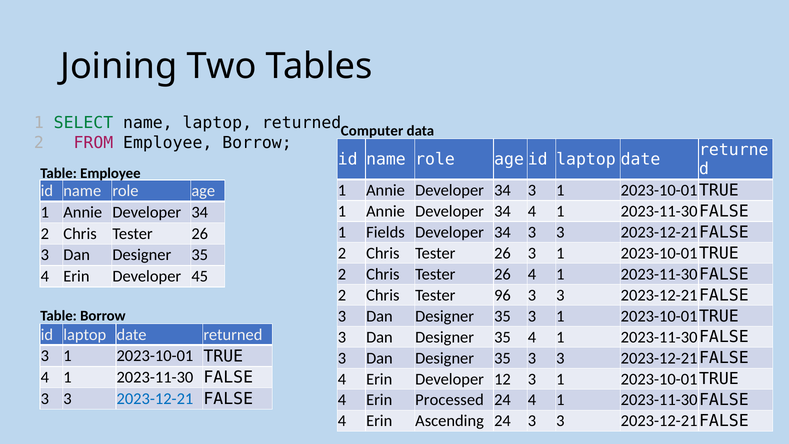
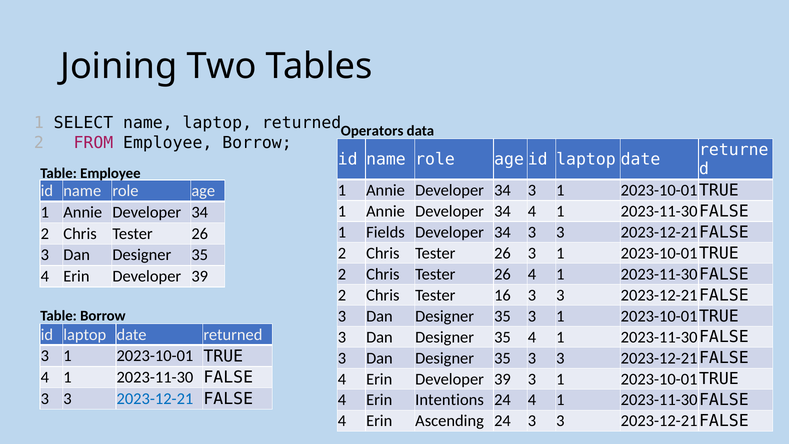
SELECT colour: green -> black
Computer: Computer -> Operators
45 at (200, 276): 45 -> 39
96: 96 -> 16
12 at (502, 379): 12 -> 39
Processed: Processed -> Intentions
